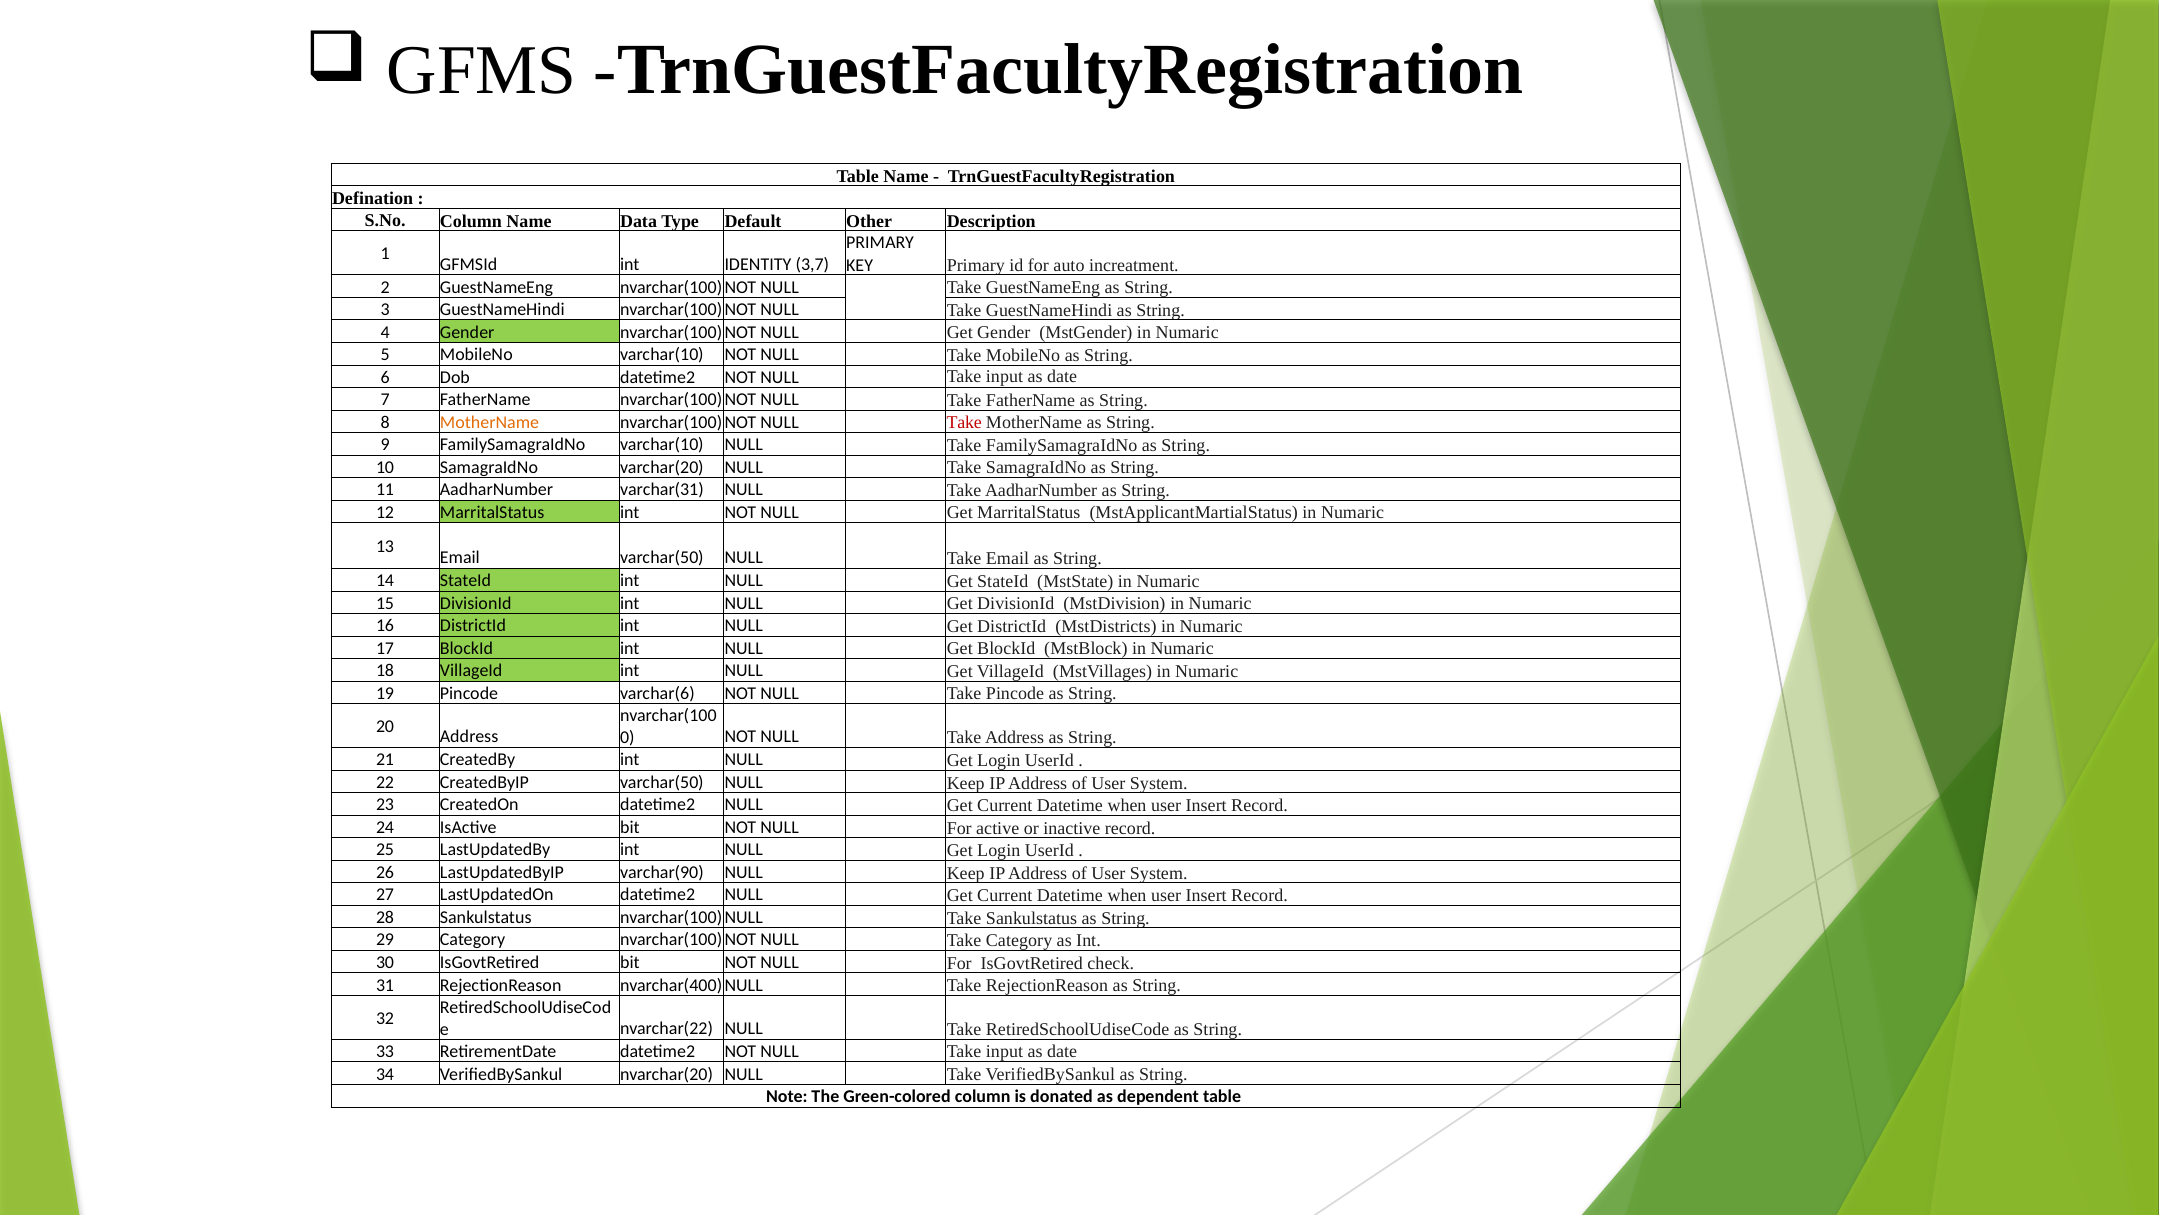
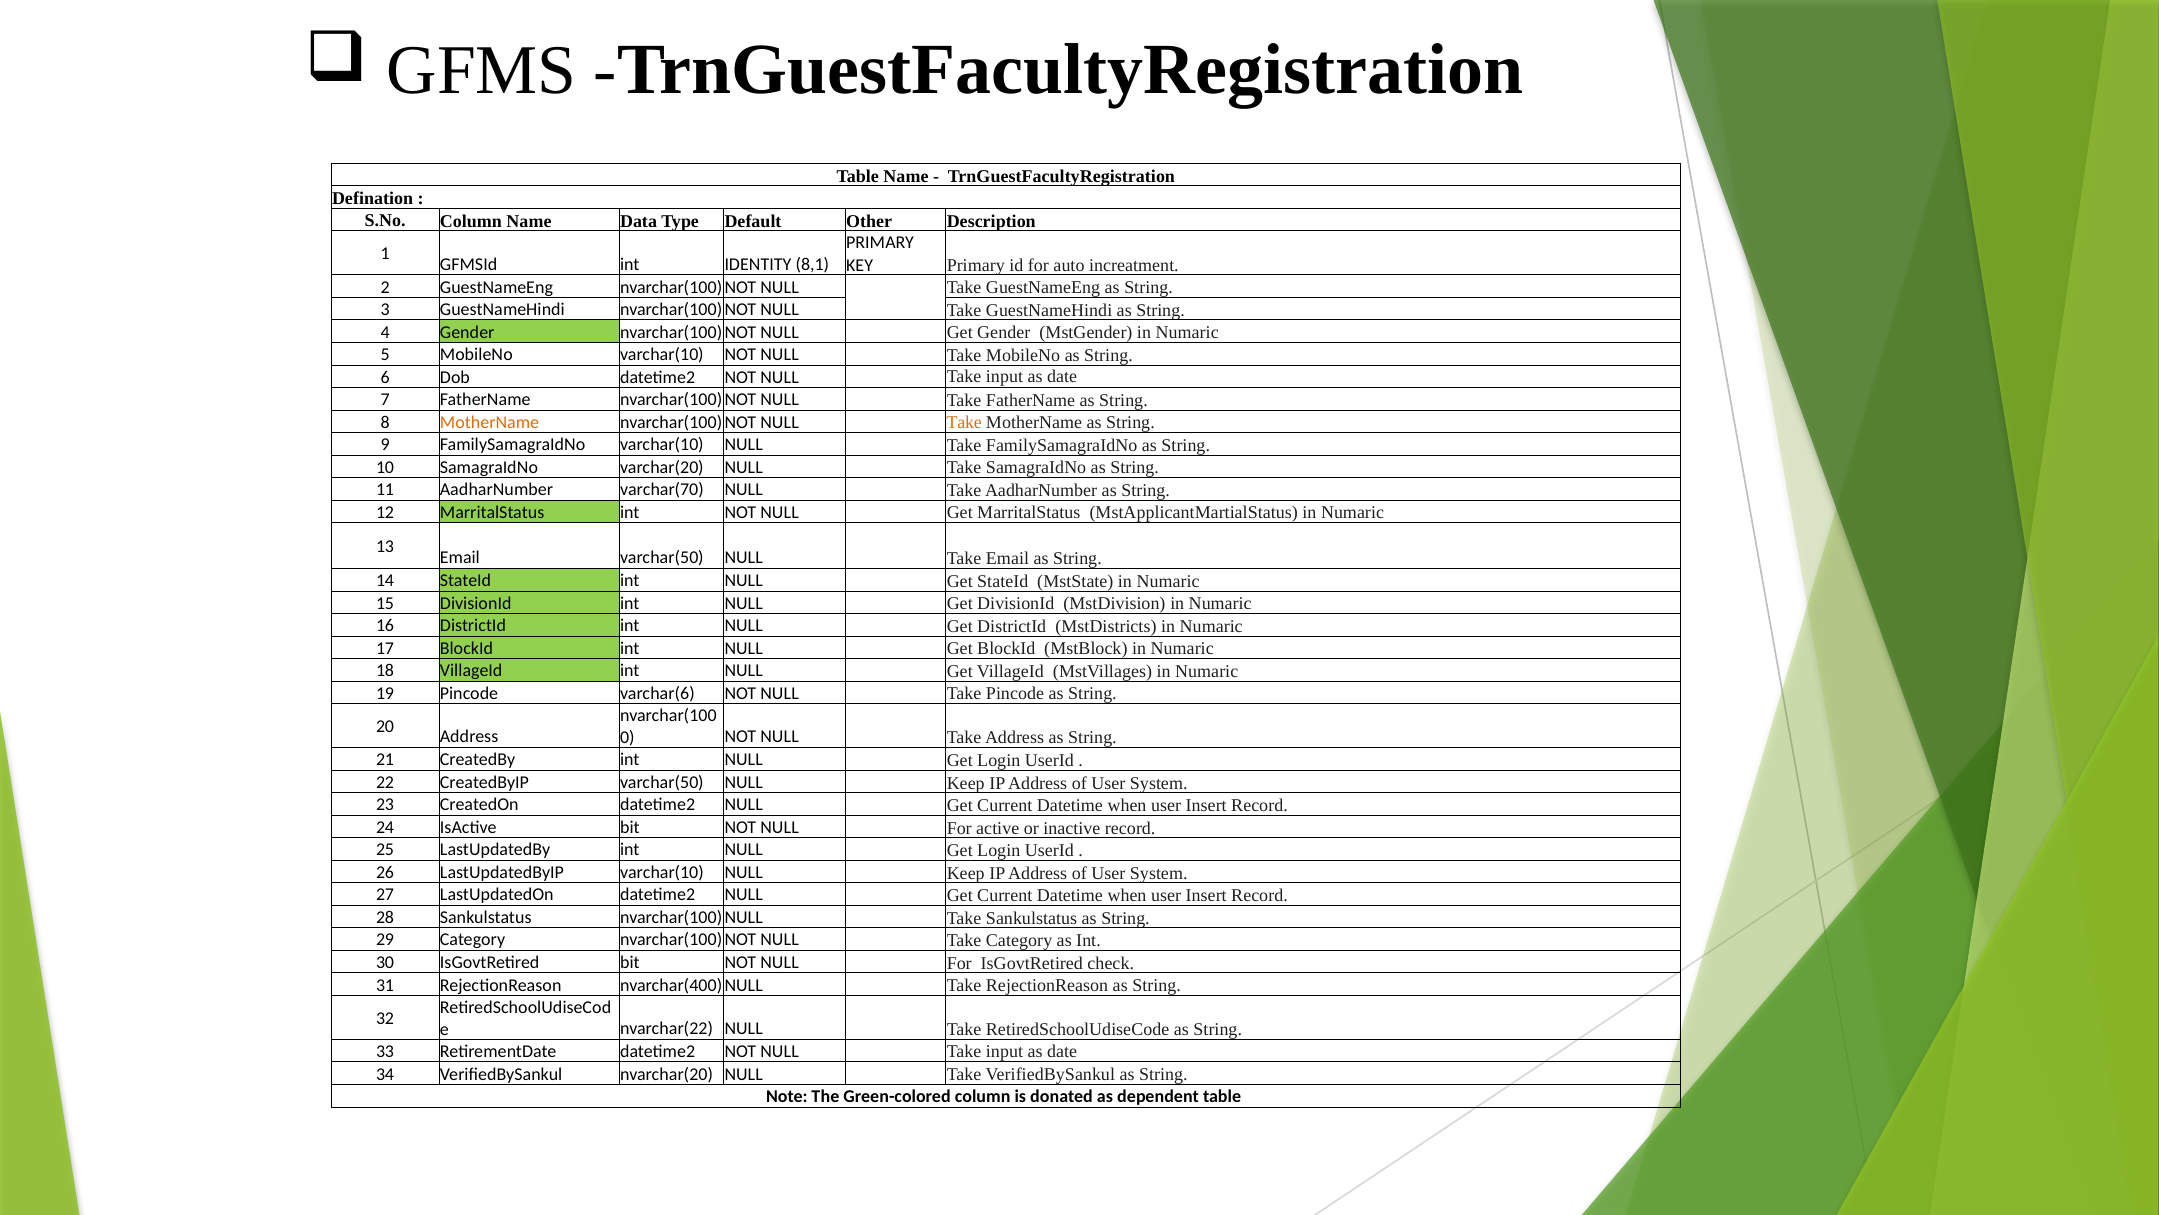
3,7: 3,7 -> 8,1
Take at (964, 423) colour: red -> orange
varchar(31: varchar(31 -> varchar(70
LastUpdatedByIP varchar(90: varchar(90 -> varchar(10
